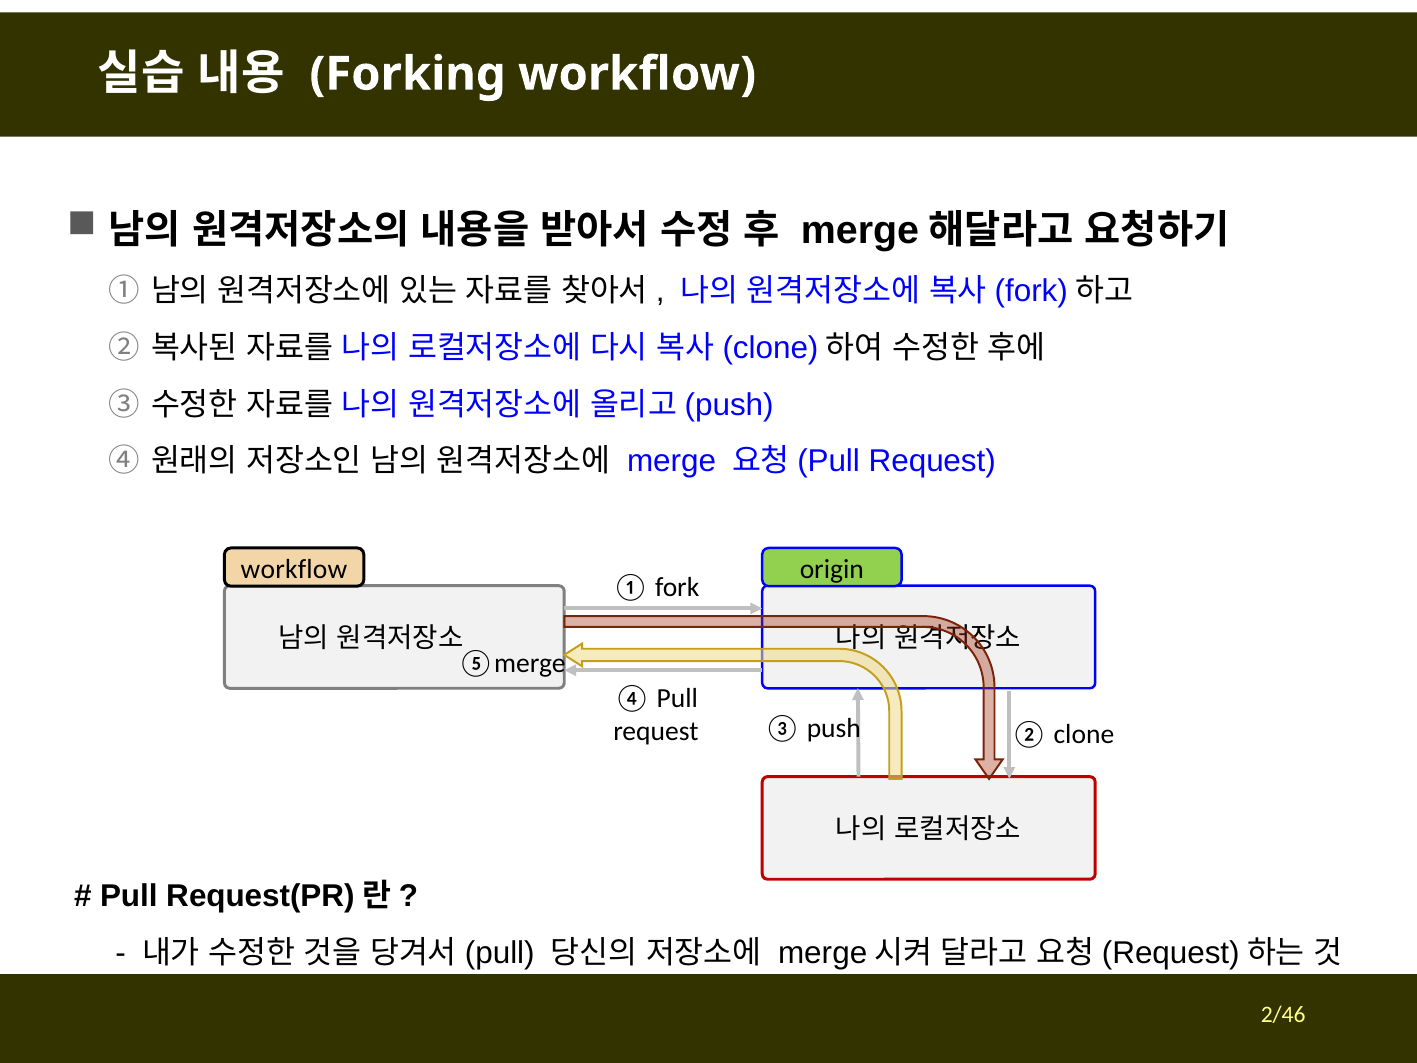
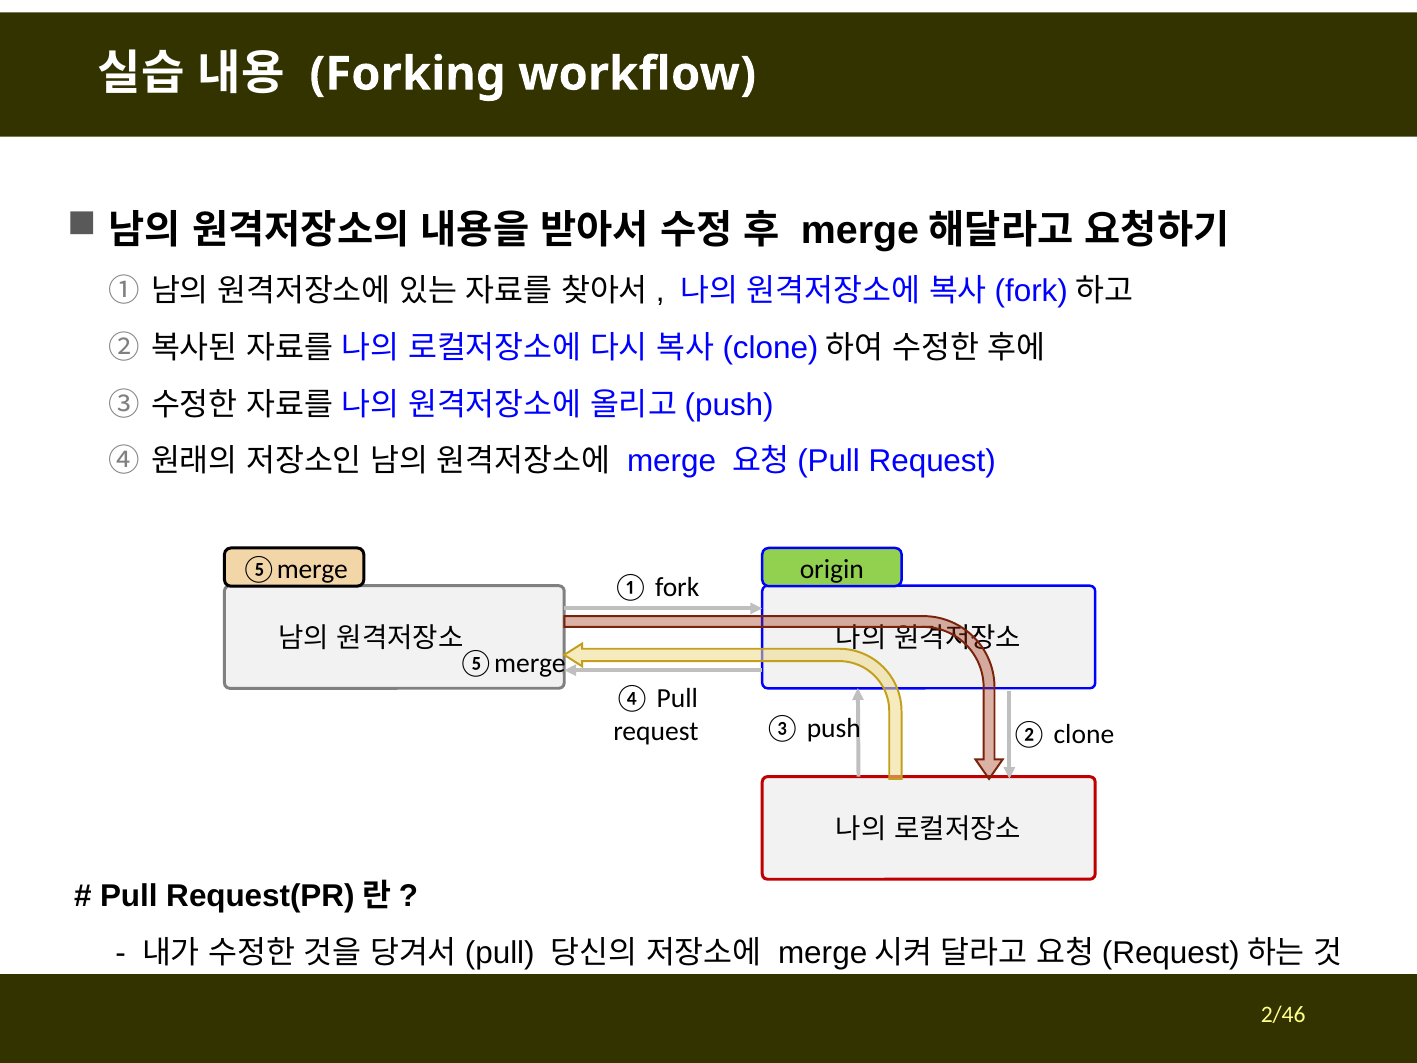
workflow at (294, 569): workflow -> ⑤merge
